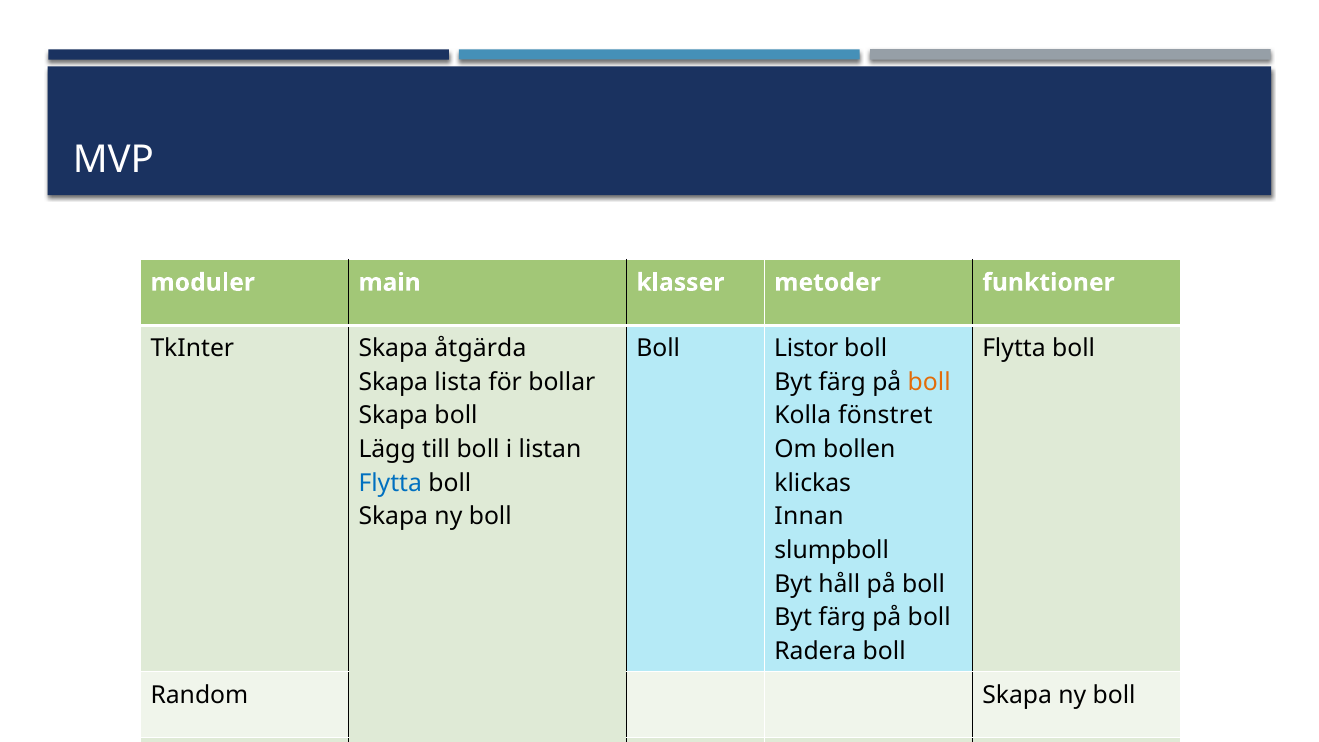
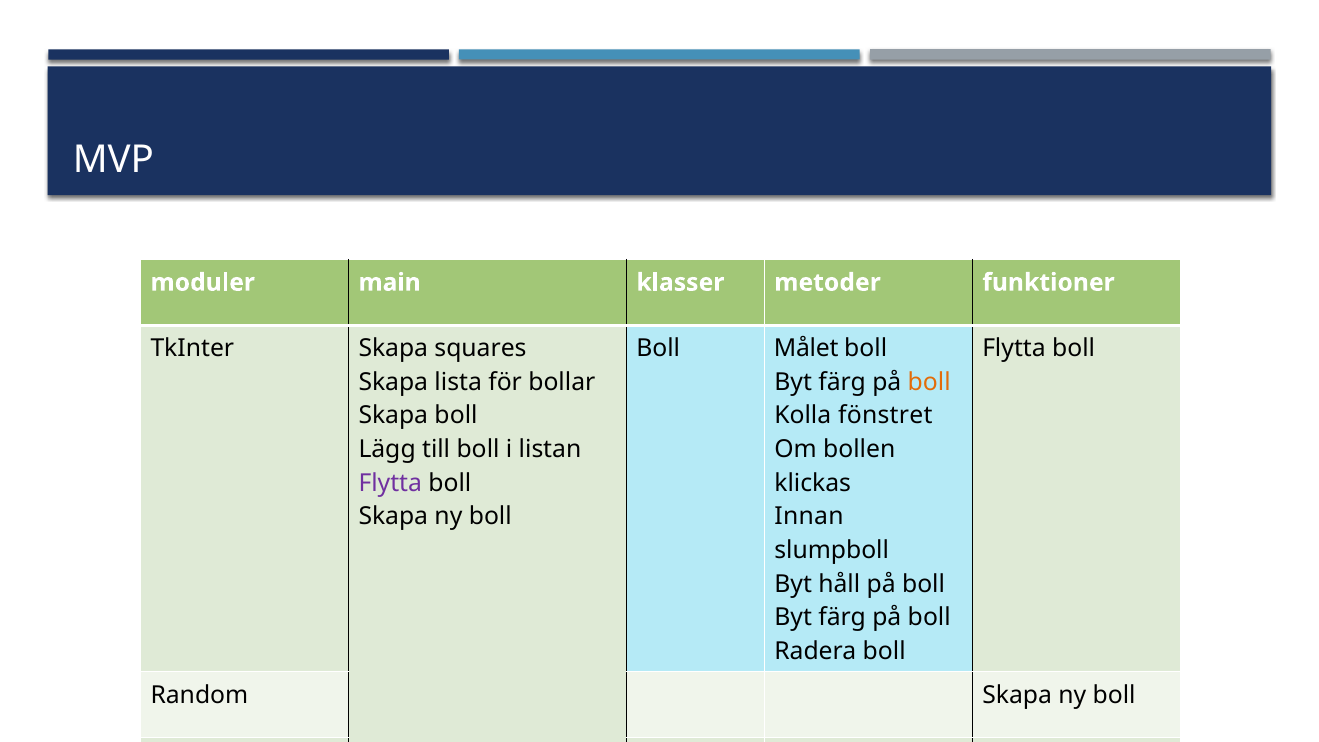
åtgärda: åtgärda -> squares
Listor: Listor -> Målet
Flytta at (390, 483) colour: blue -> purple
